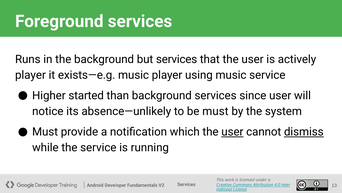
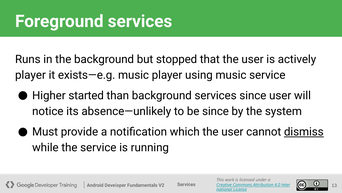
but services: services -> stopped
be must: must -> since
user at (232, 131) underline: present -> none
